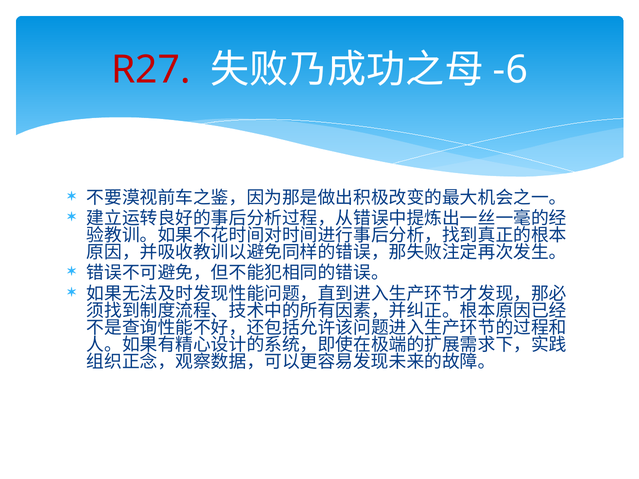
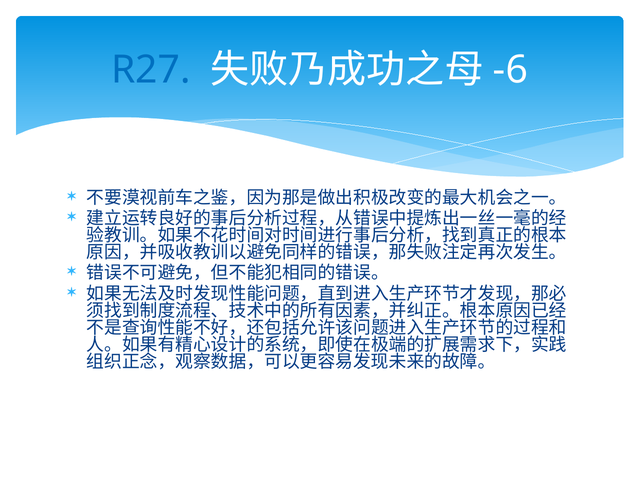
R27 colour: red -> blue
